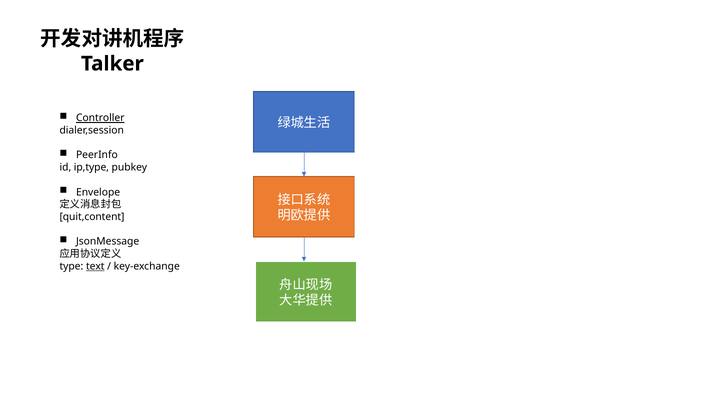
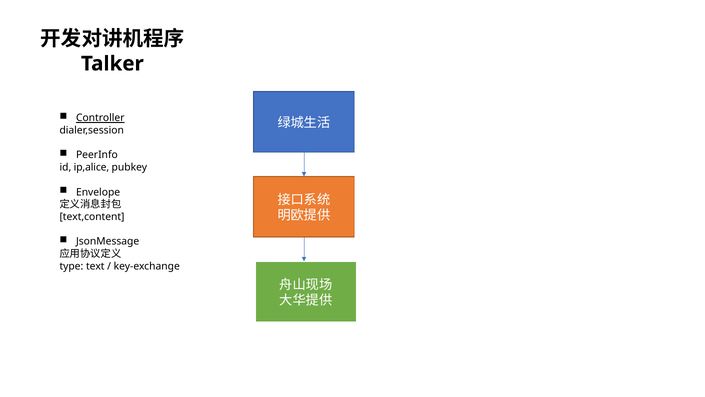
ip,type: ip,type -> ip,alice
quit,content: quit,content -> text,content
text underline: present -> none
